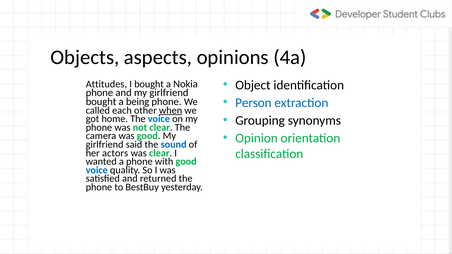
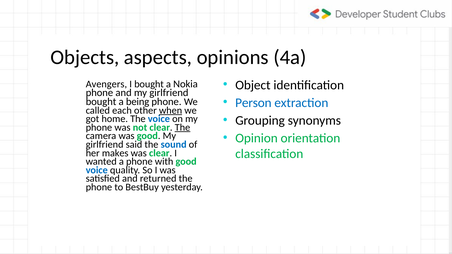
Attitudes: Attitudes -> Avengers
The at (182, 128) underline: none -> present
actors: actors -> makes
